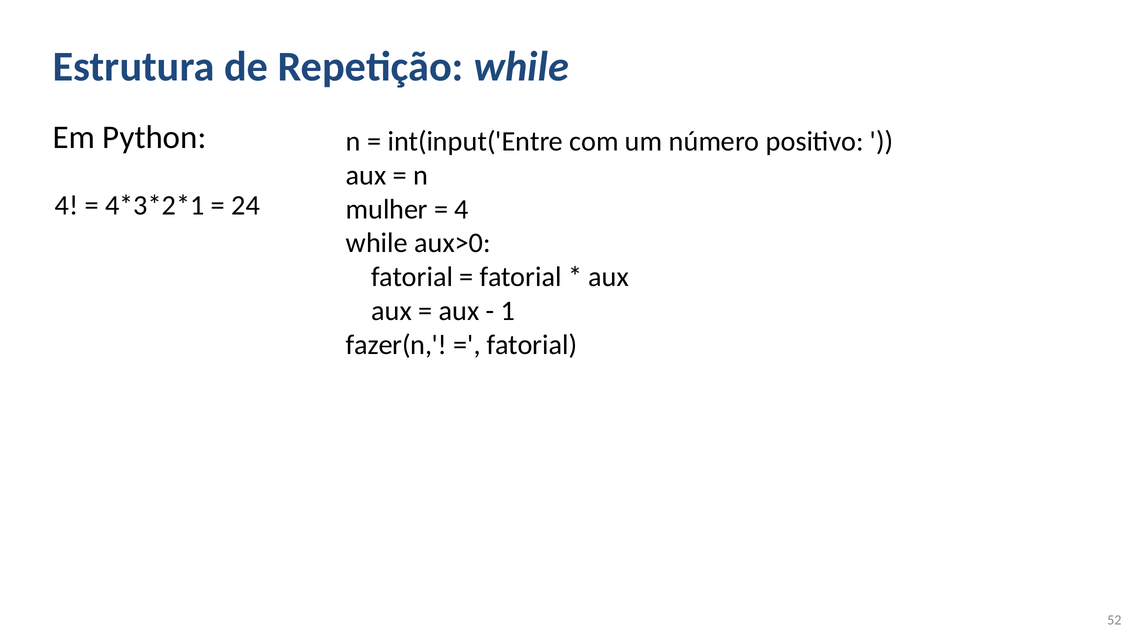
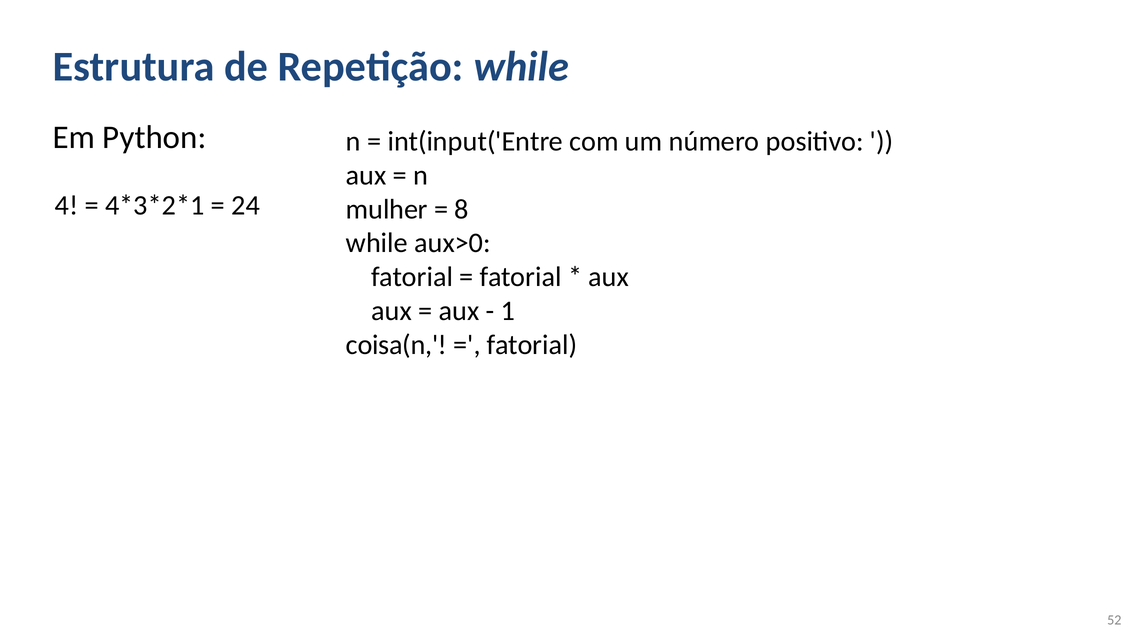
4 at (462, 209): 4 -> 8
fazer(n: fazer(n -> coisa(n
